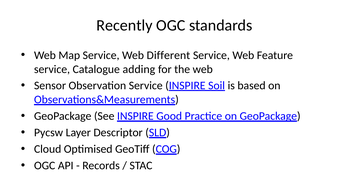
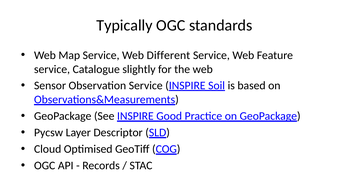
Recently: Recently -> Typically
adding: adding -> slightly
